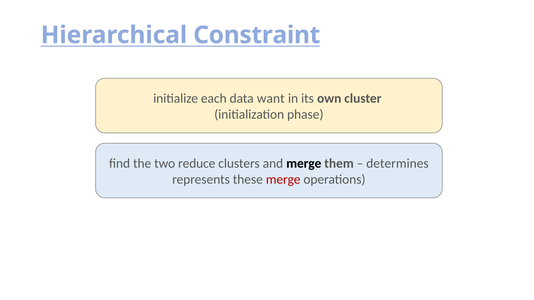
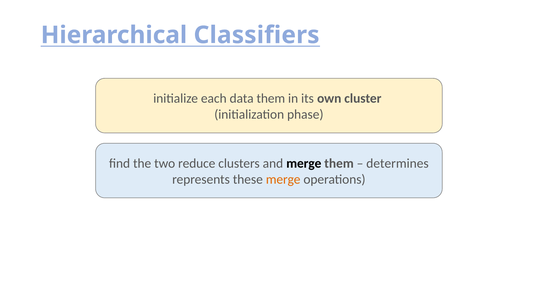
Constraint: Constraint -> Classifiers
data want: want -> them
merge at (283, 180) colour: red -> orange
